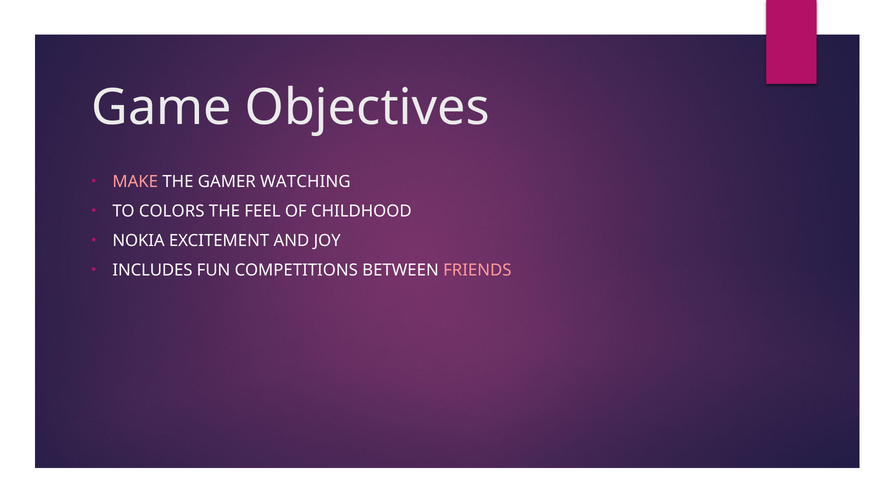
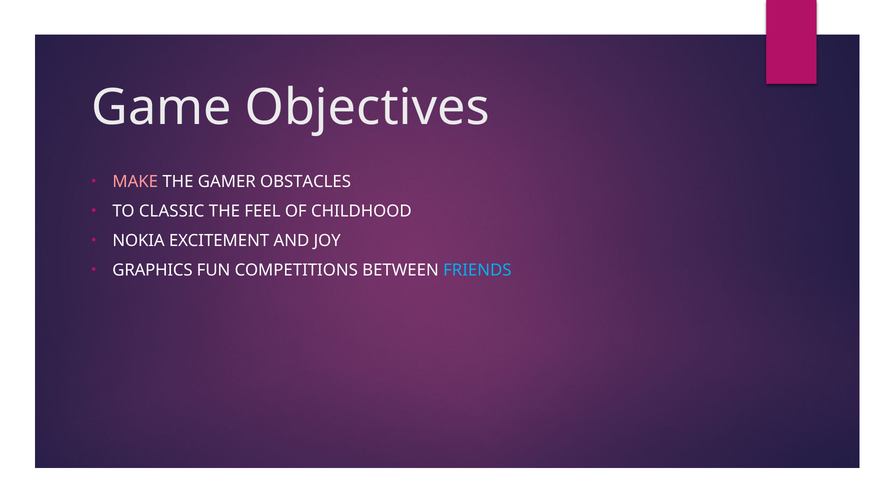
WATCHING: WATCHING -> OBSTACLES
COLORS: COLORS -> CLASSIC
INCLUDES: INCLUDES -> GRAPHICS
FRIENDS colour: pink -> light blue
